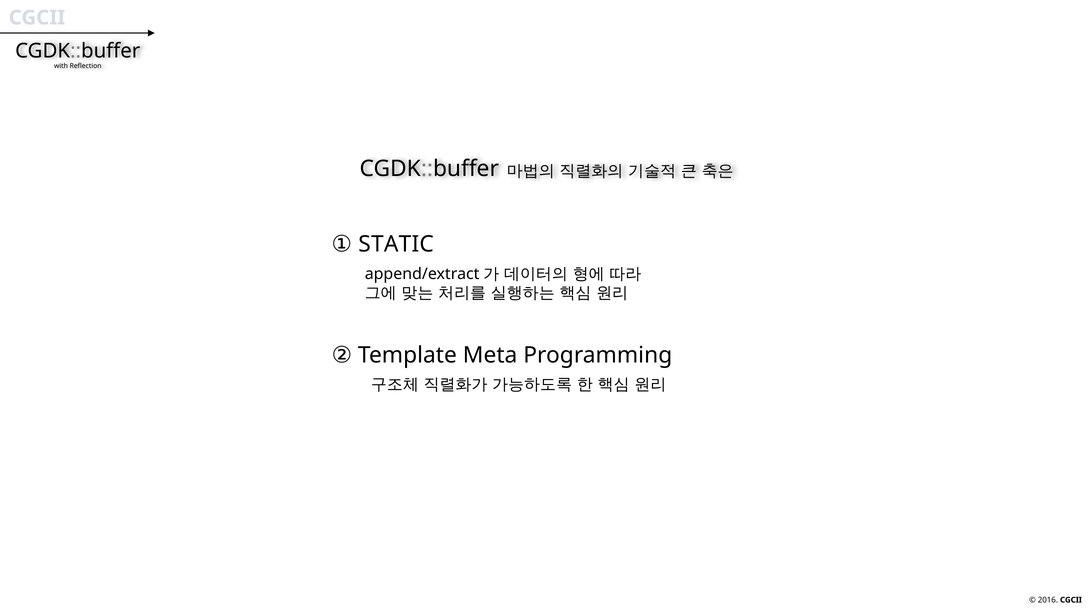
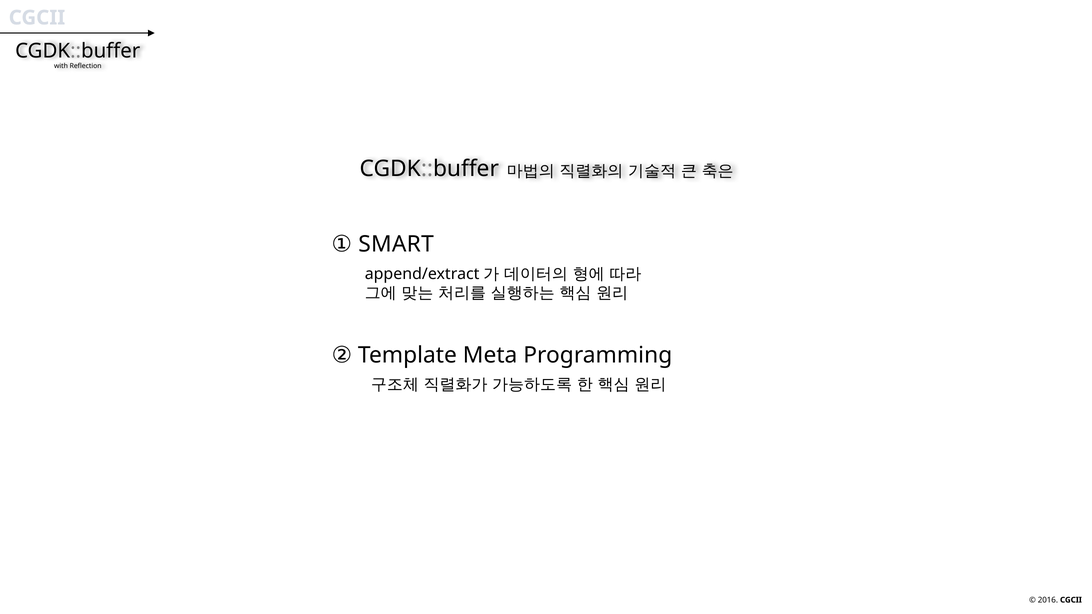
STATIC: STATIC -> SMART
